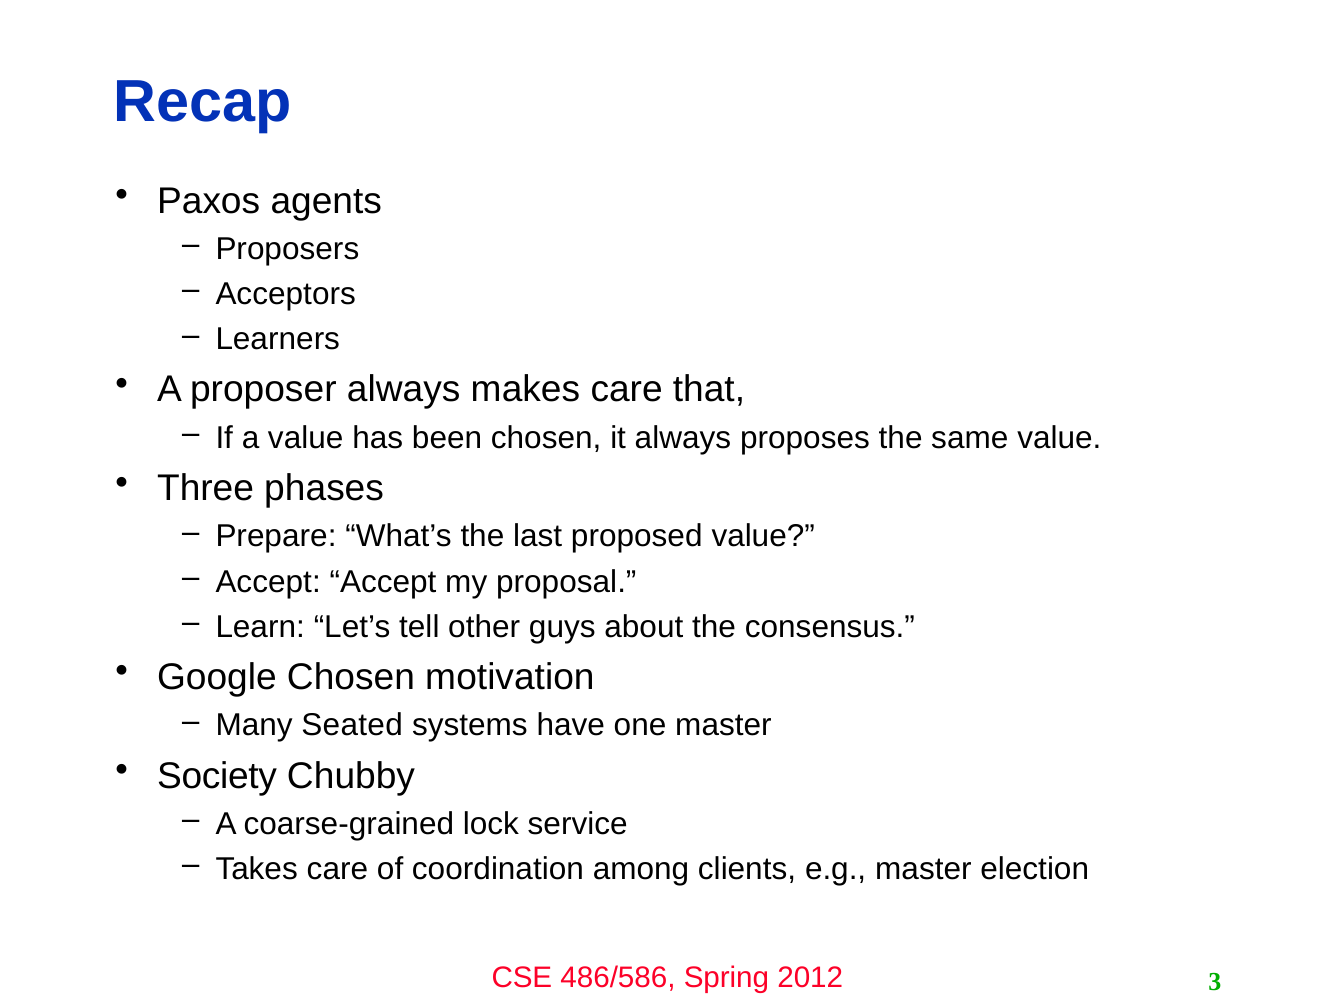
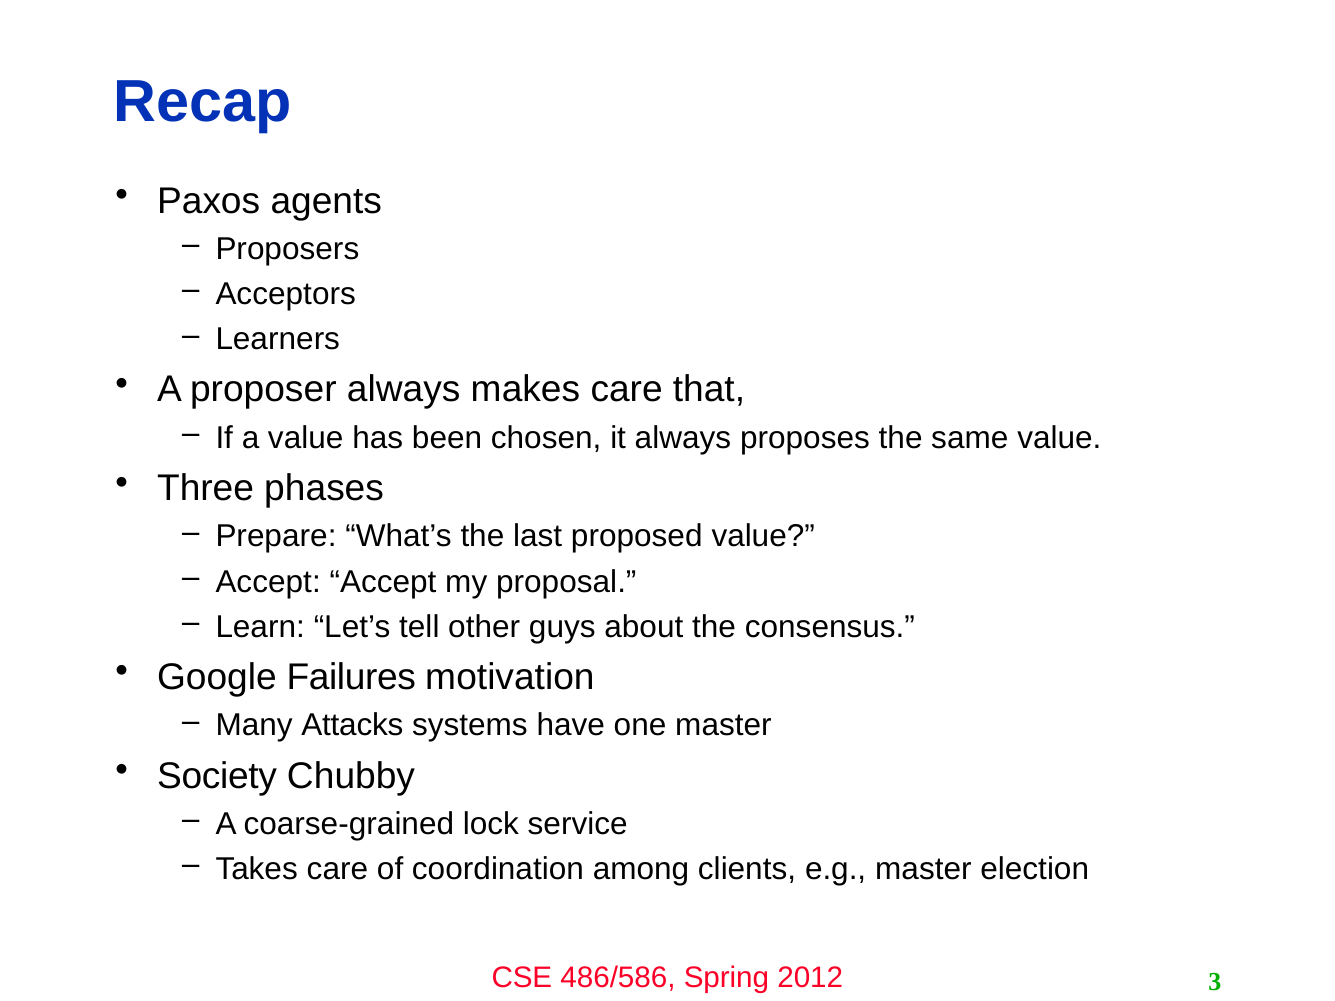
Google Chosen: Chosen -> Failures
Seated: Seated -> Attacks
